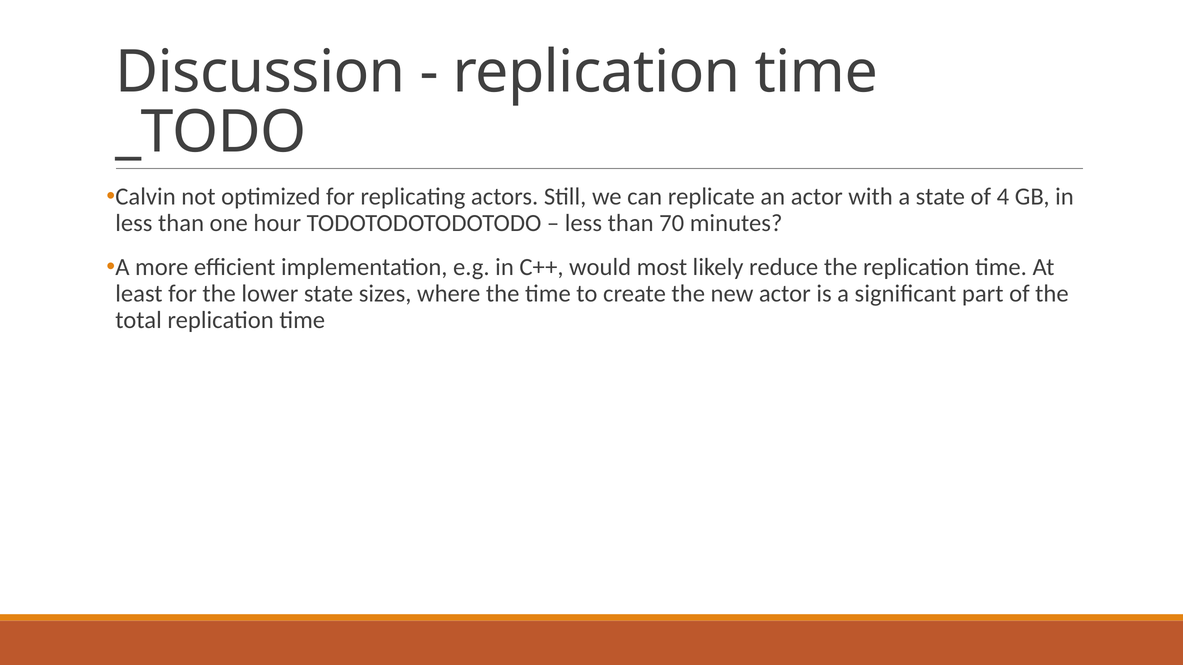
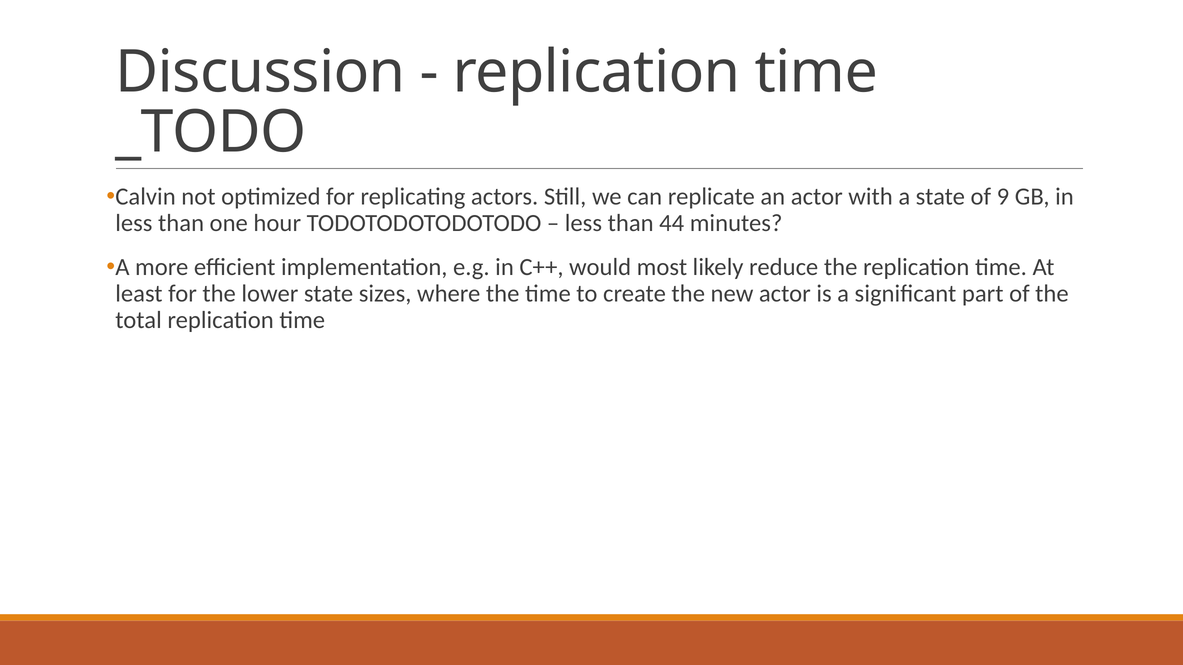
4: 4 -> 9
70: 70 -> 44
